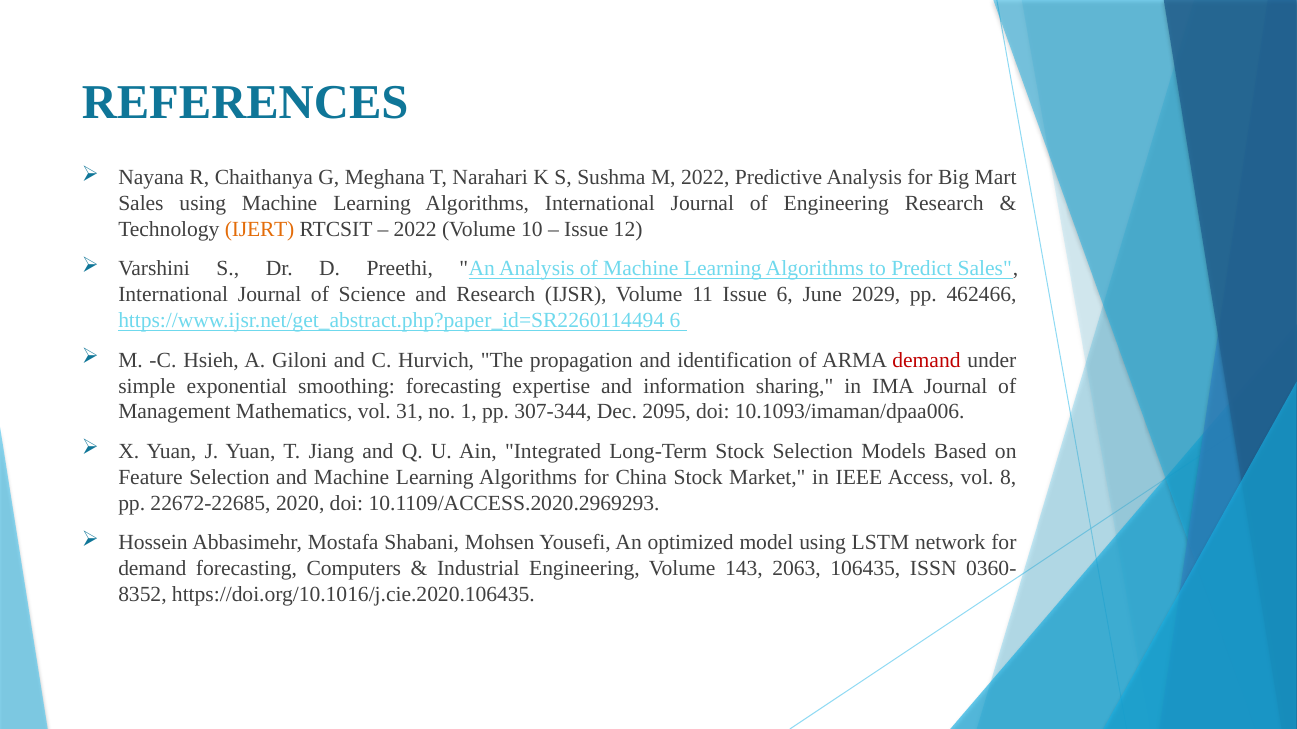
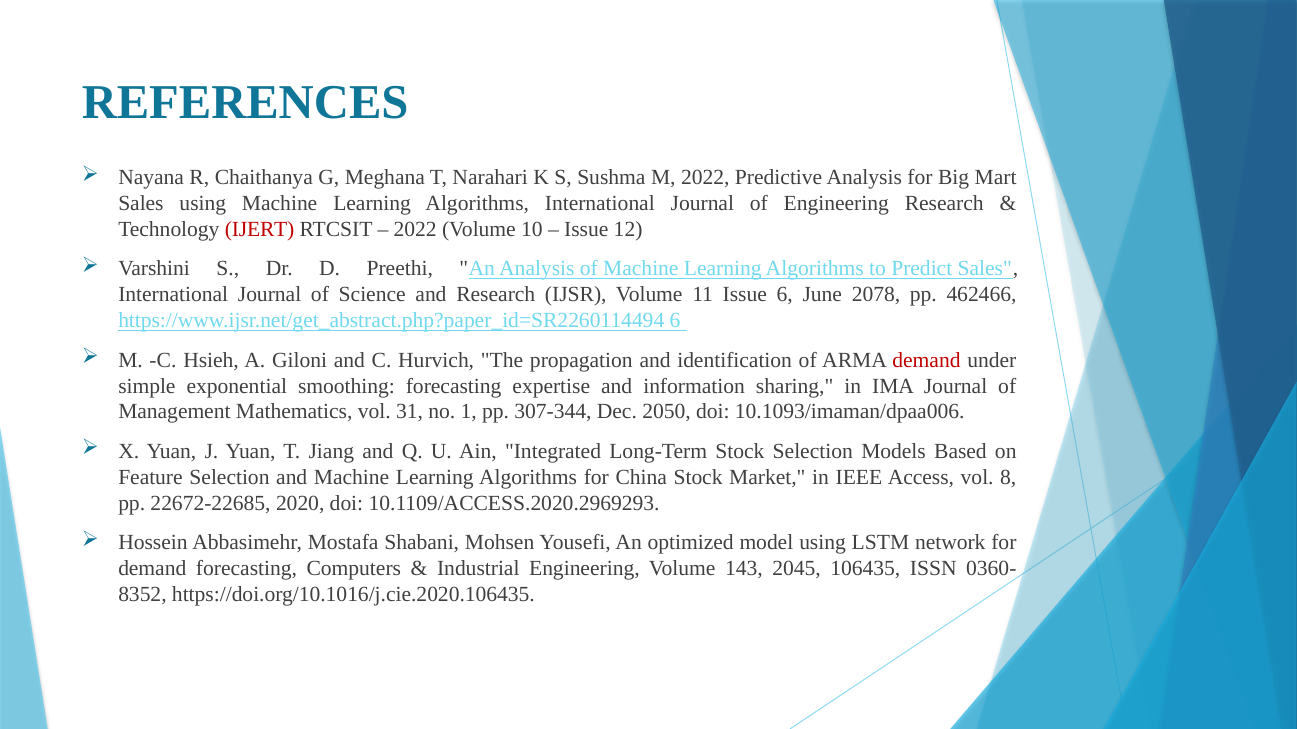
IJERT colour: orange -> red
2029: 2029 -> 2078
2095: 2095 -> 2050
2063: 2063 -> 2045
